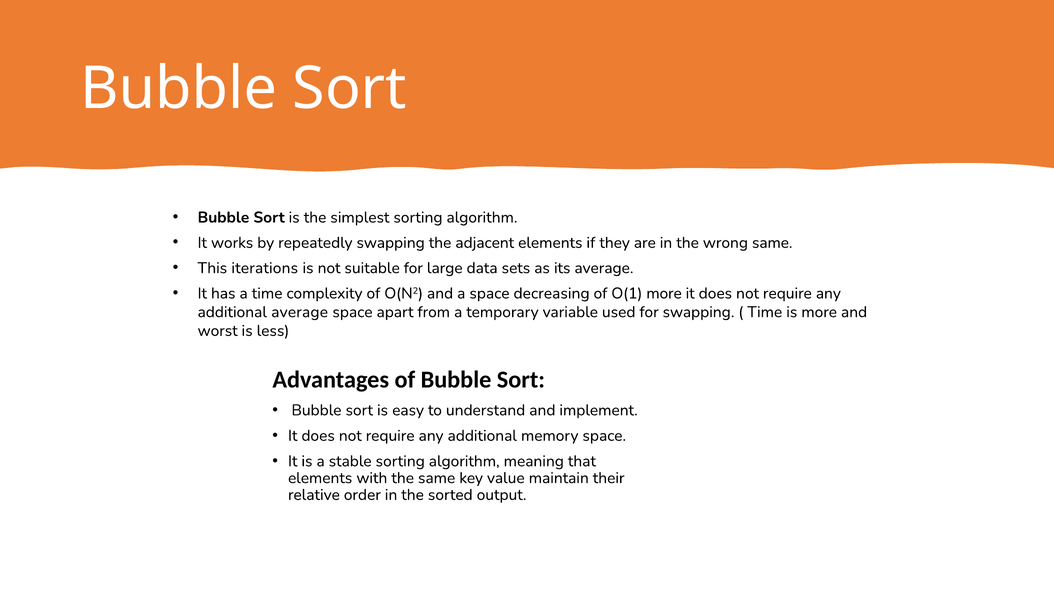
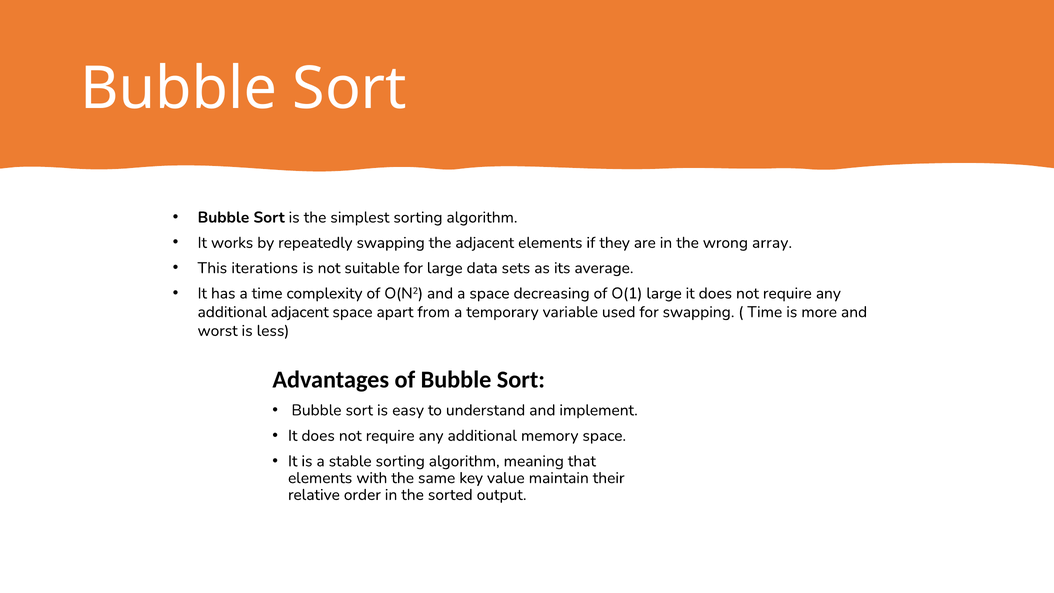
wrong same: same -> array
O(1 more: more -> large
additional average: average -> adjacent
